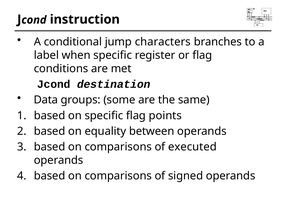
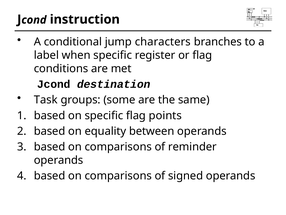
Data: Data -> Task
executed: executed -> reminder
